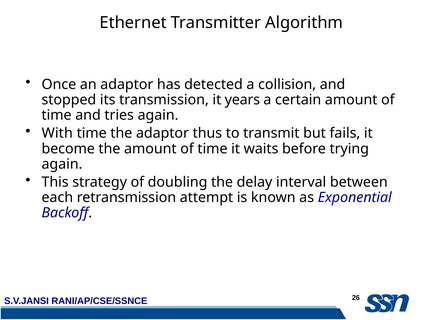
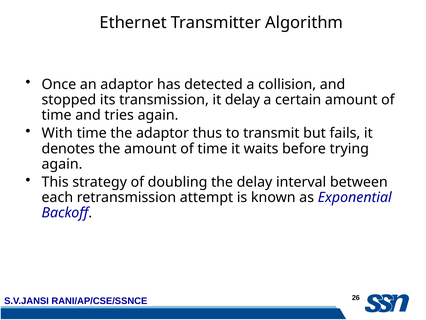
it years: years -> delay
become: become -> denotes
